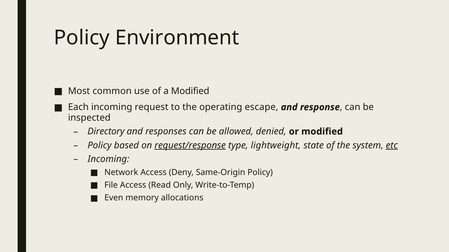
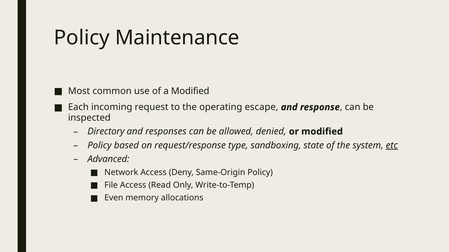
Environment: Environment -> Maintenance
request/response underline: present -> none
lightweight: lightweight -> sandboxing
Incoming at (108, 159): Incoming -> Advanced
